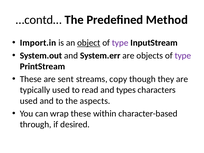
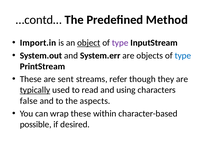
type at (183, 56) colour: purple -> blue
copy: copy -> refer
typically underline: none -> present
types: types -> using
used at (29, 101): used -> false
through: through -> possible
